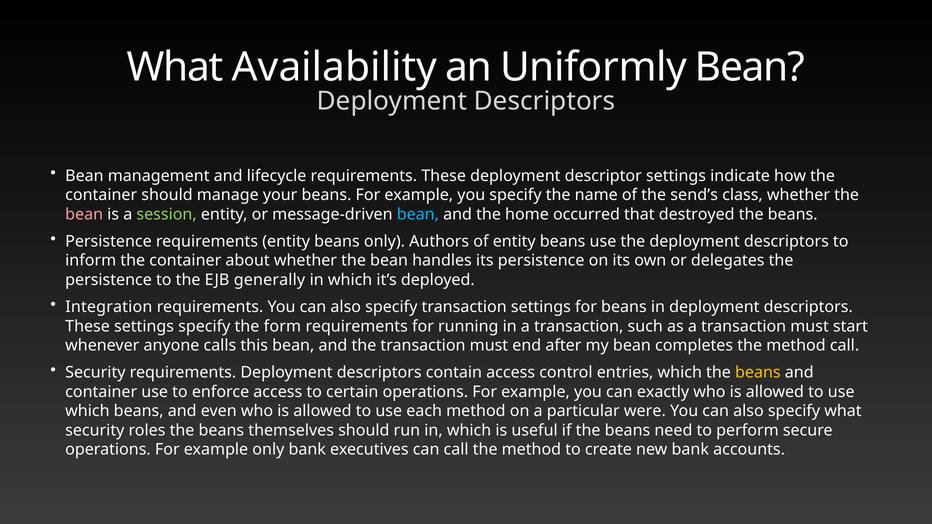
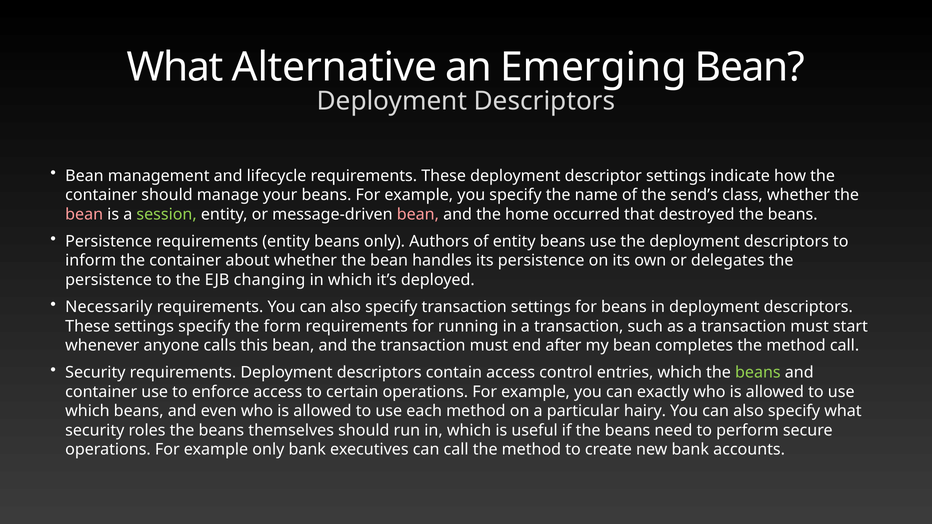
Availability: Availability -> Alternative
Uniformly: Uniformly -> Emerging
bean at (418, 214) colour: light blue -> pink
generally: generally -> changing
Integration: Integration -> Necessarily
beans at (758, 373) colour: yellow -> light green
were: were -> hairy
